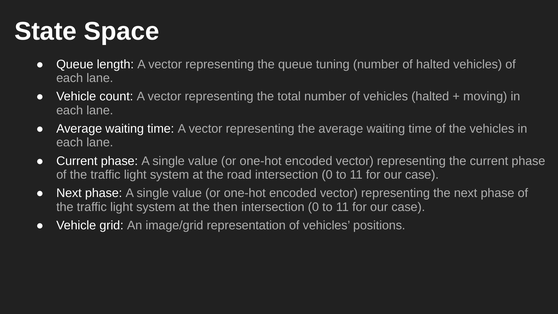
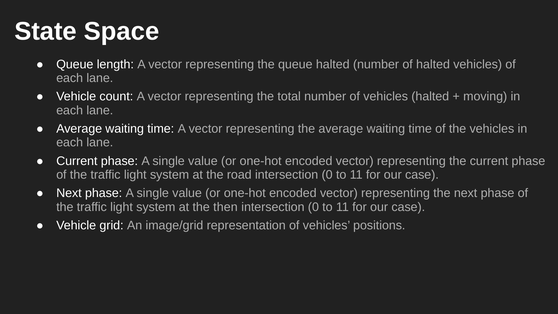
queue tuning: tuning -> halted
